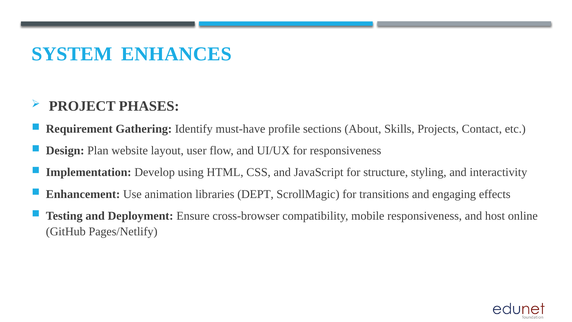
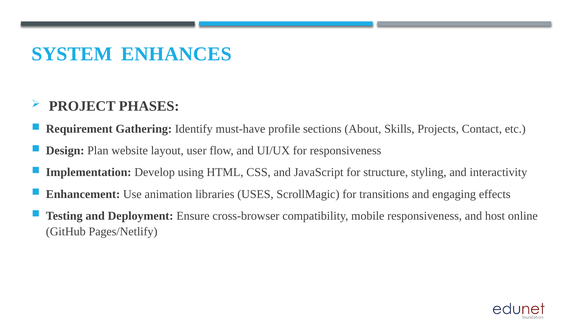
DEPT: DEPT -> USES
